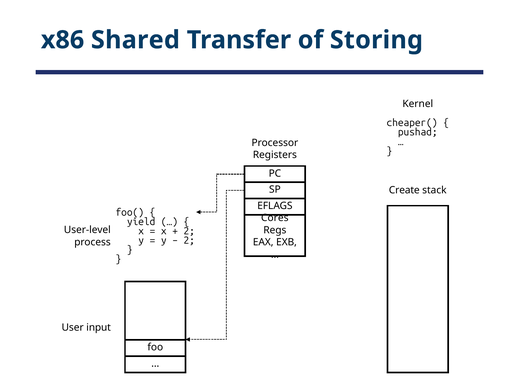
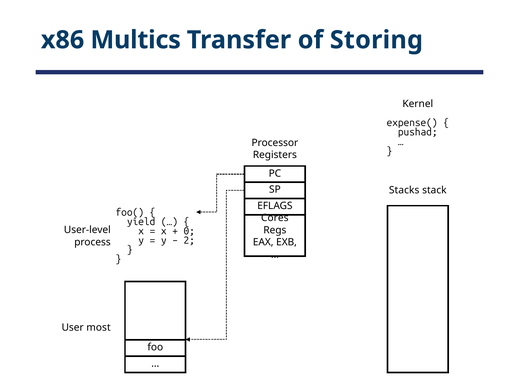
Shared: Shared -> Multics
cheaper(: cheaper( -> expense(
Create: Create -> Stacks
2 at (189, 231): 2 -> 0
input: input -> most
